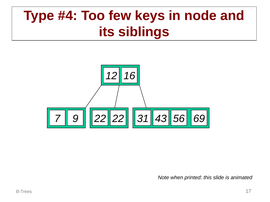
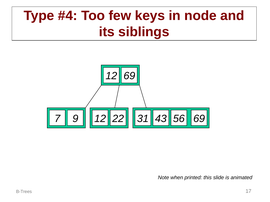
12 16: 16 -> 69
9 22: 22 -> 12
